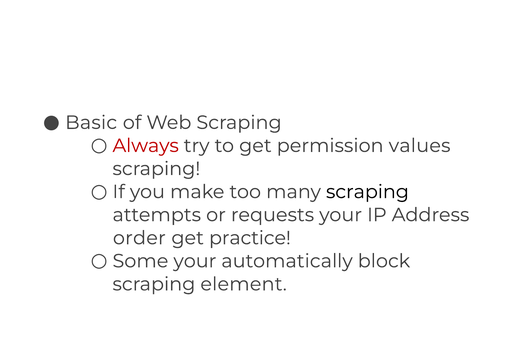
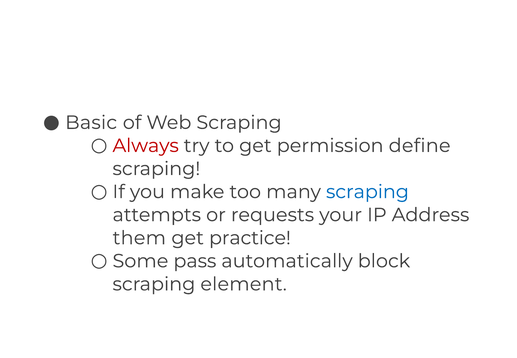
values: values -> define
scraping at (367, 192) colour: black -> blue
order: order -> them
Some your: your -> pass
